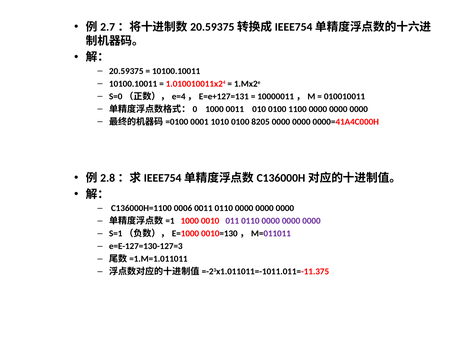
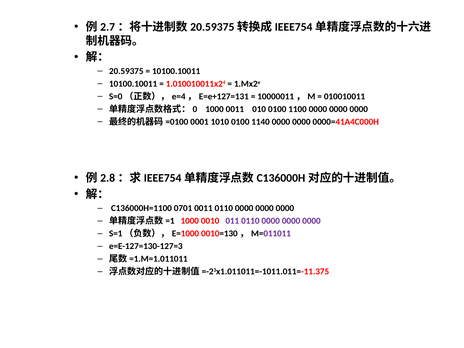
8205: 8205 -> 1140
0006: 0006 -> 0701
